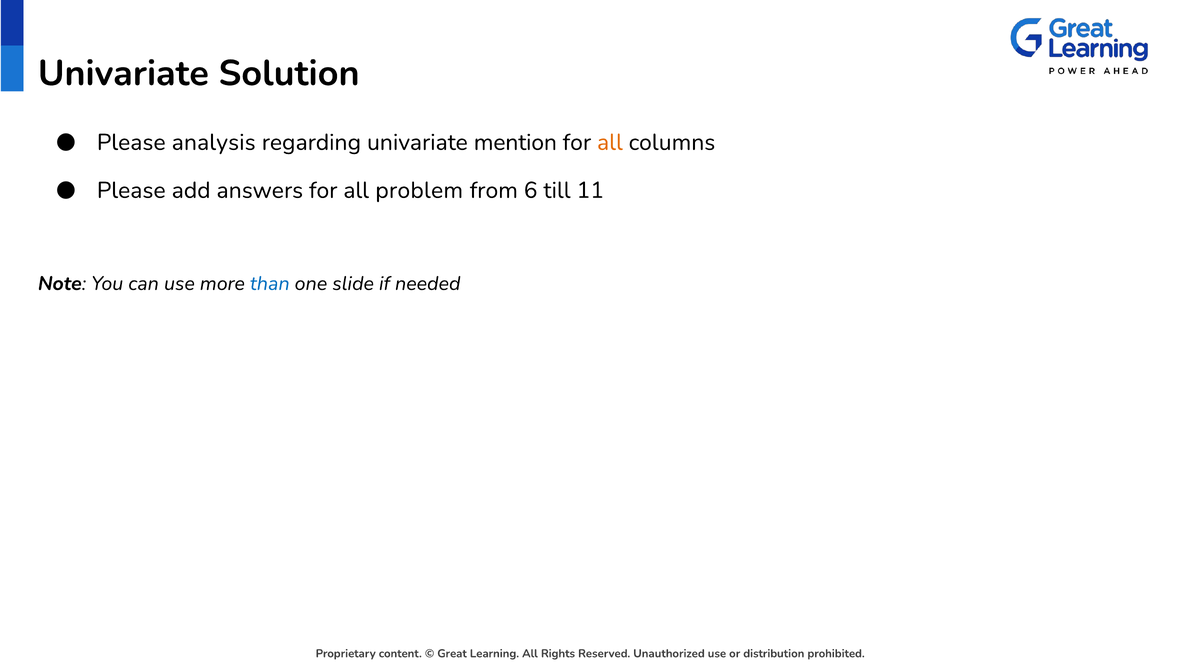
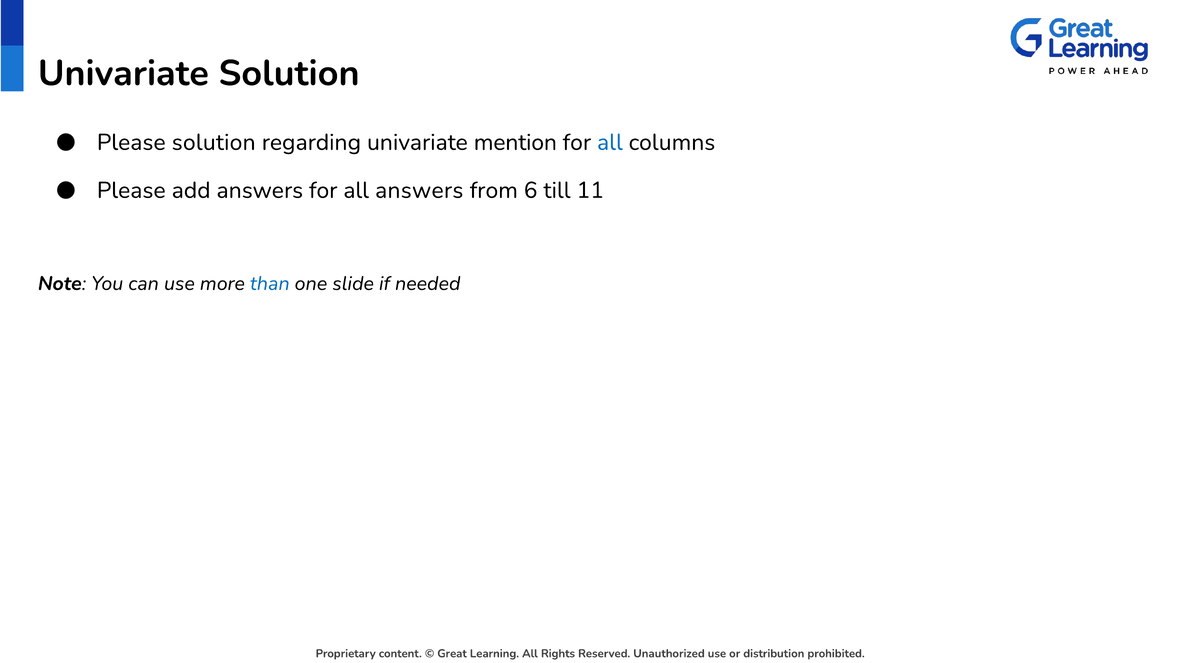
Please analysis: analysis -> solution
all at (610, 142) colour: orange -> blue
all problem: problem -> answers
